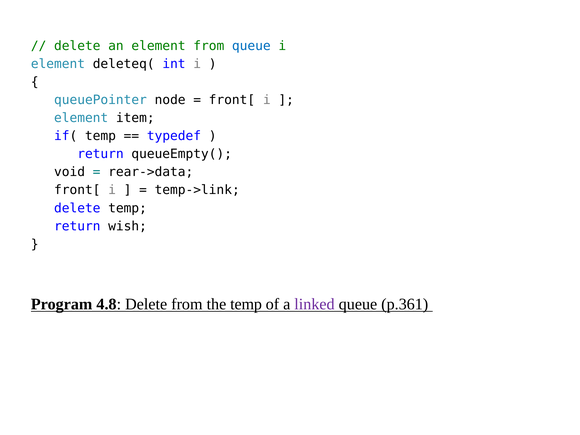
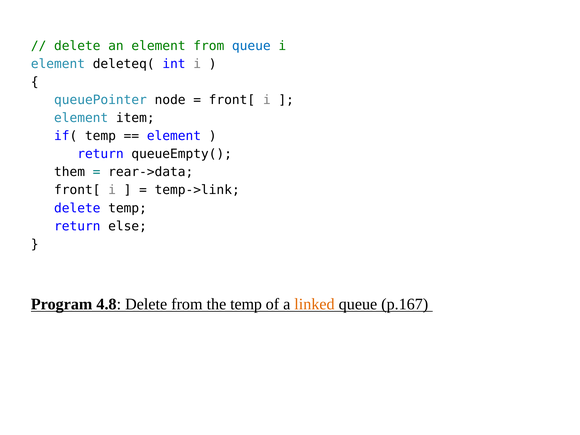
typedef at (174, 136): typedef -> element
void: void -> them
wish: wish -> else
linked colour: purple -> orange
p.361: p.361 -> p.167
